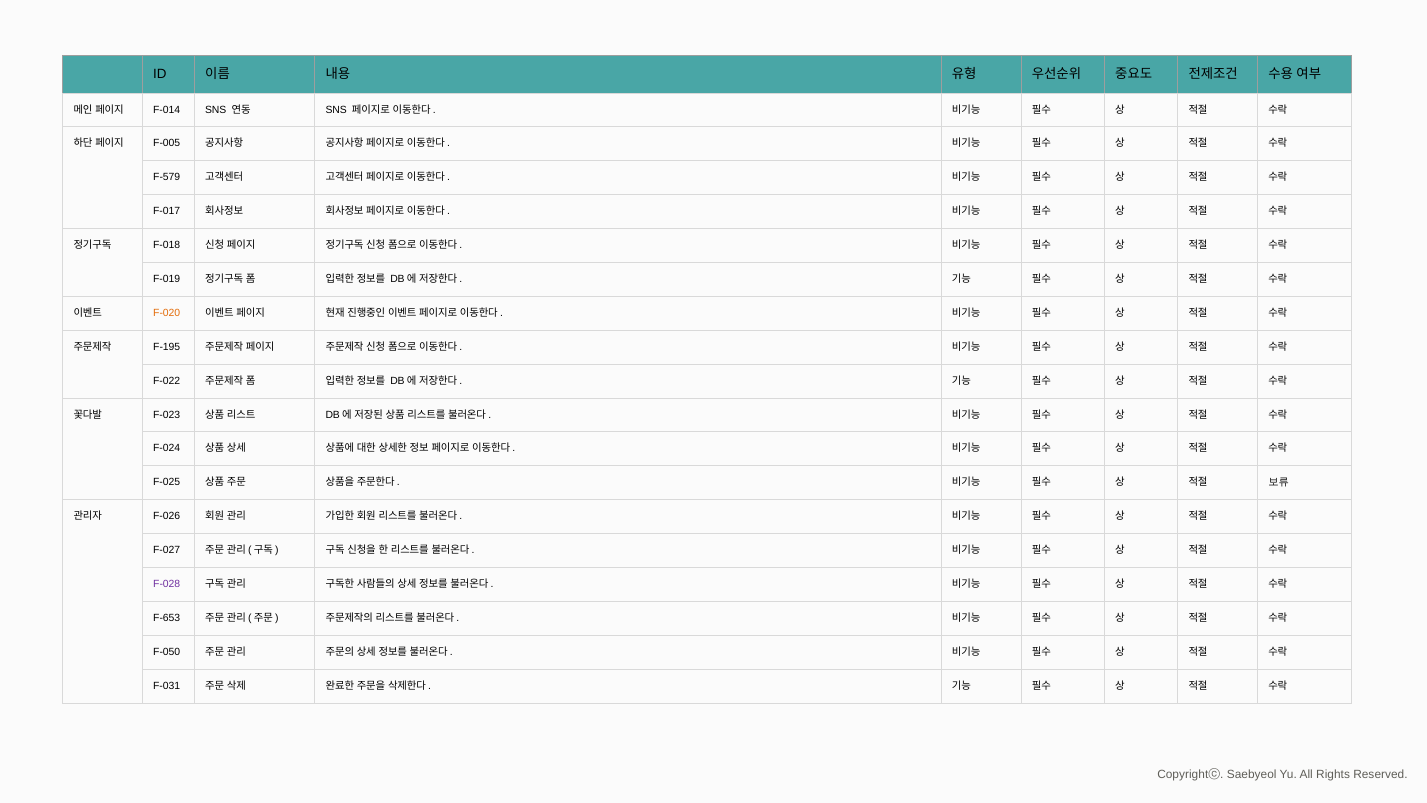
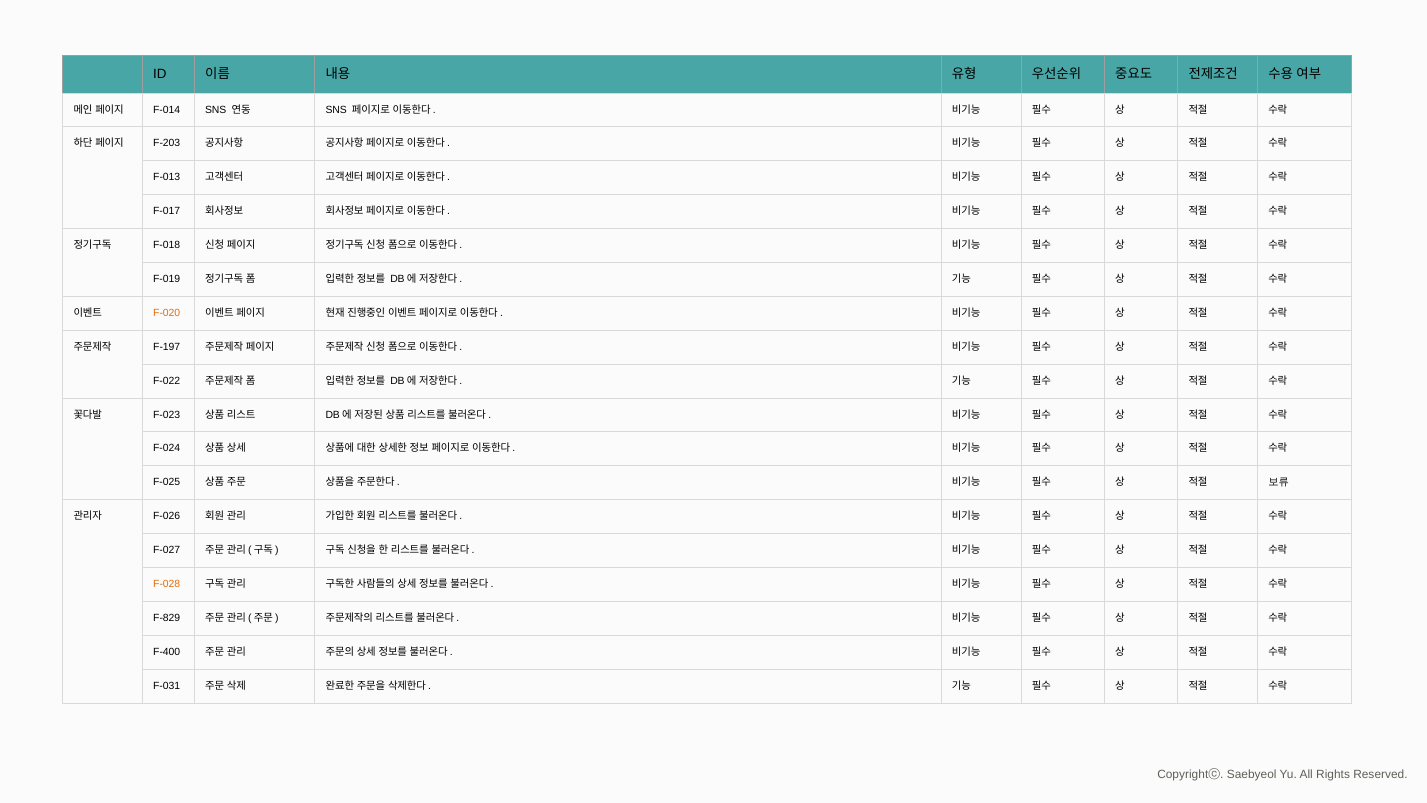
F-005: F-005 -> F-203
F-579: F-579 -> F-013
F-195: F-195 -> F-197
F-028 colour: purple -> orange
F-653: F-653 -> F-829
F-050: F-050 -> F-400
